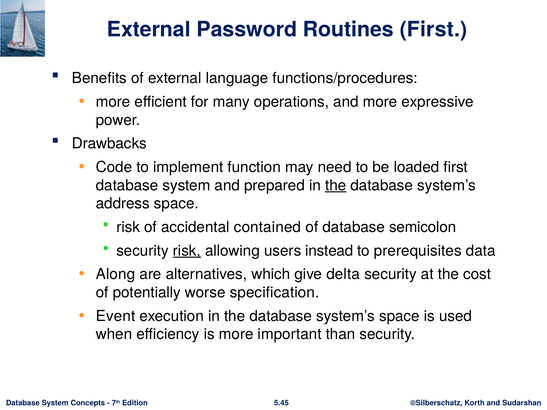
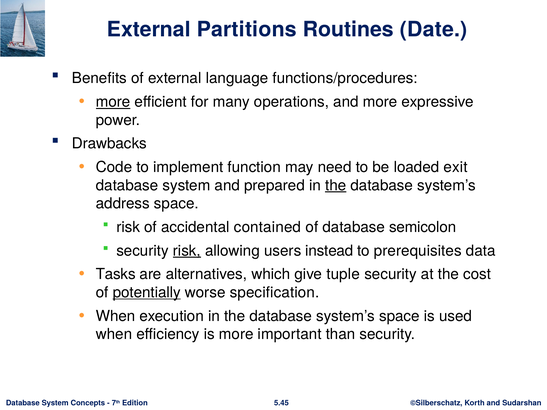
Password: Password -> Partitions
Routines First: First -> Date
more at (113, 102) underline: none -> present
loaded first: first -> exit
Along: Along -> Tasks
delta: delta -> tuple
potentially underline: none -> present
Event at (116, 316): Event -> When
